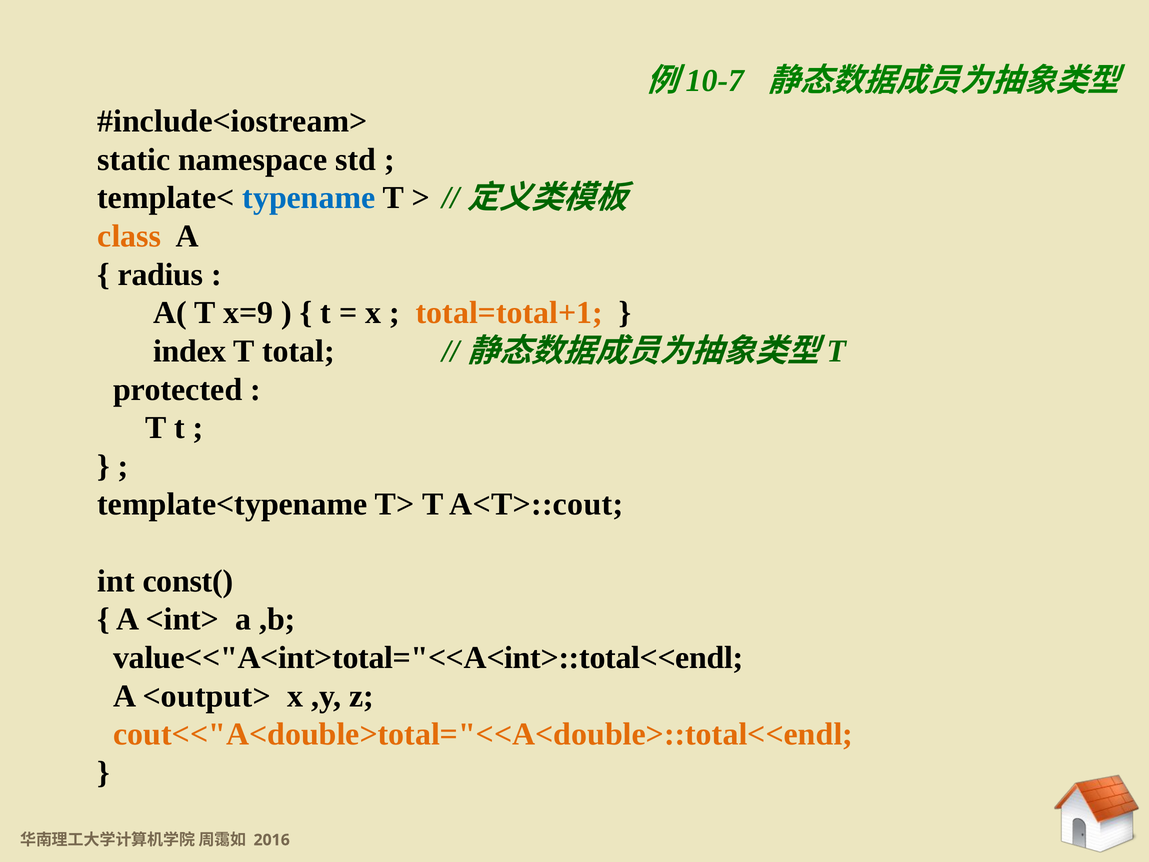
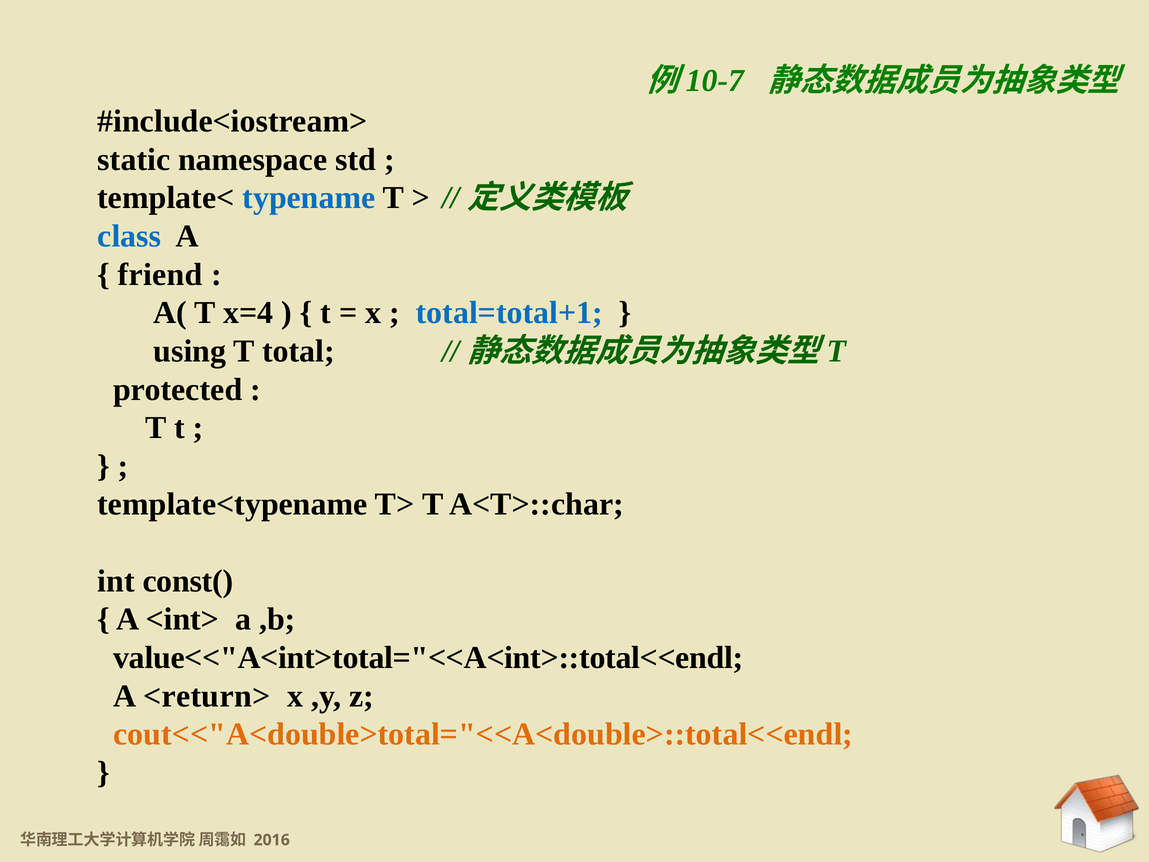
class colour: orange -> blue
radius: radius -> friend
x=9: x=9 -> x=4
total=total+1 colour: orange -> blue
index: index -> using
A<T>::cout: A<T>::cout -> A<T>::char
<output>: <output> -> <return>
